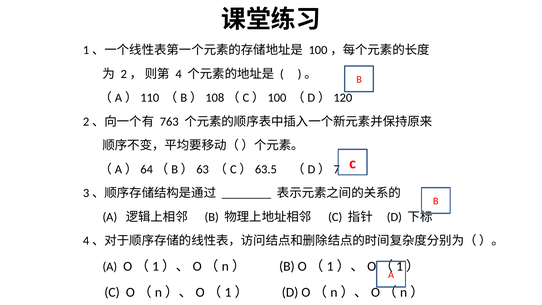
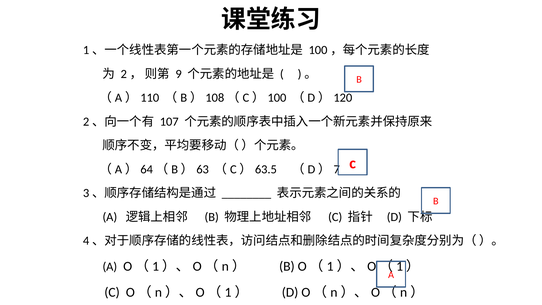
4: 4 -> 9
763: 763 -> 107
